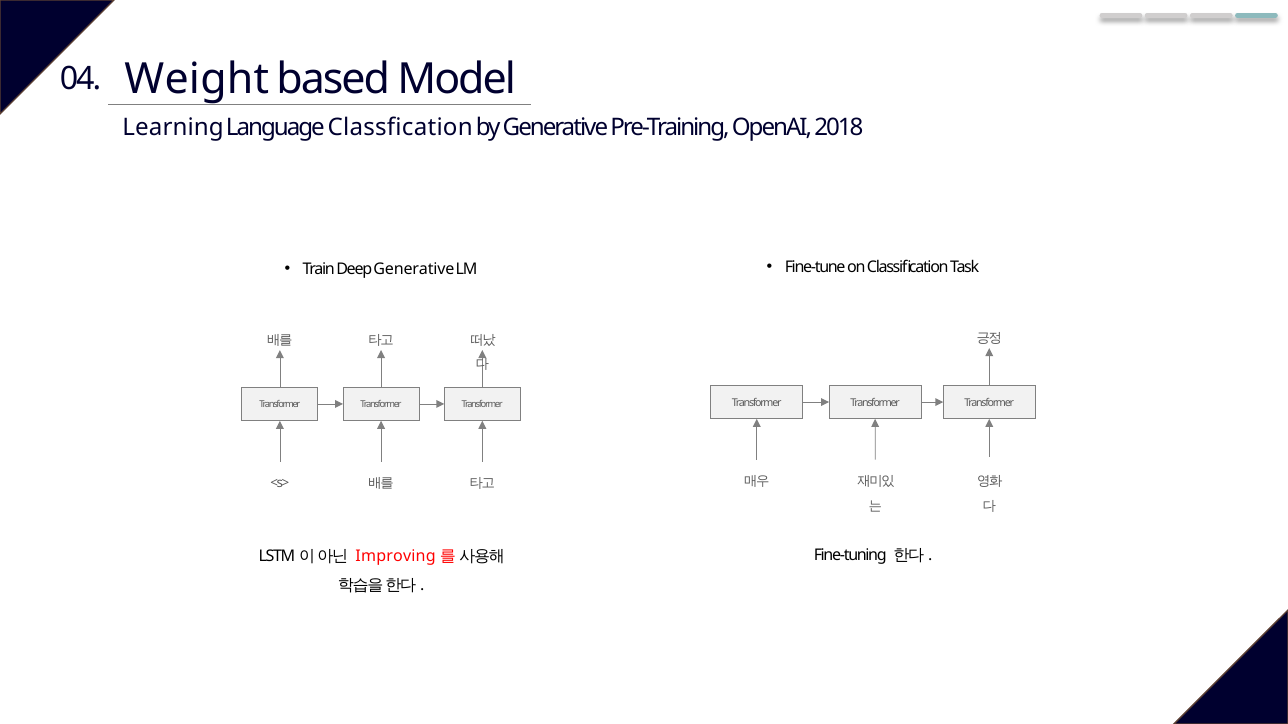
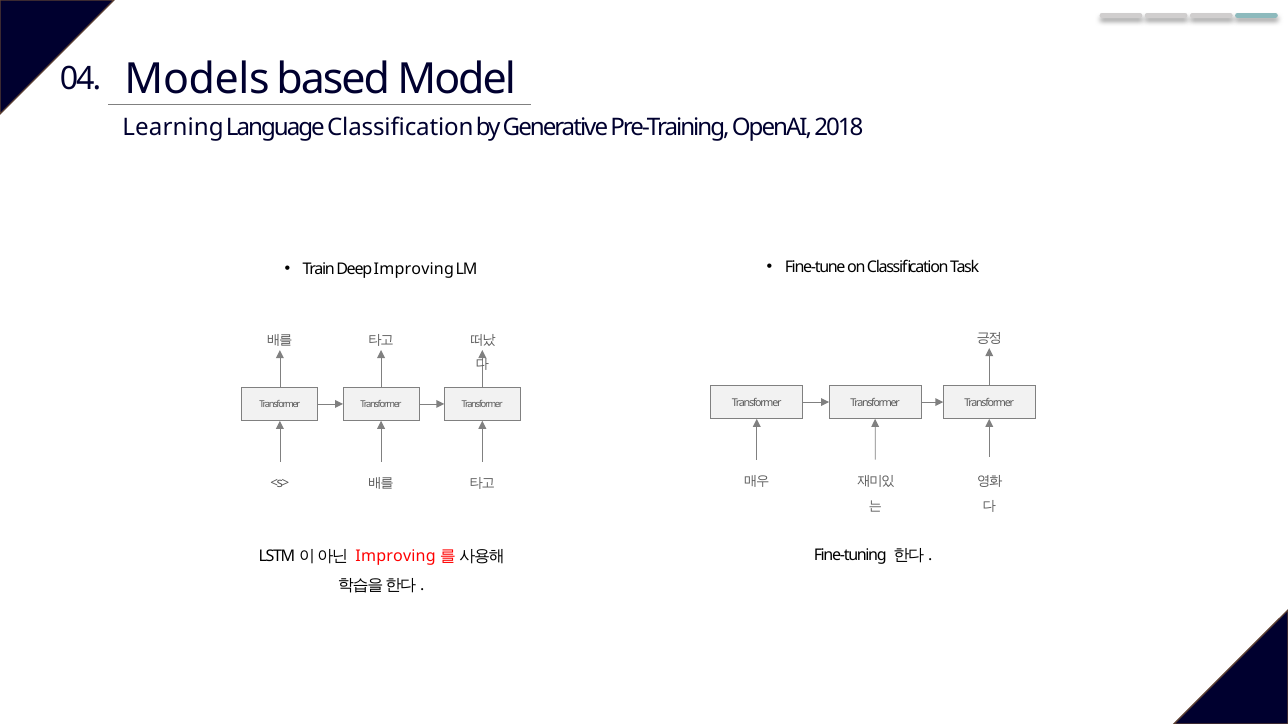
Weight: Weight -> Models
Language Classfication: Classfication -> Classification
Deep Generative: Generative -> Improving
